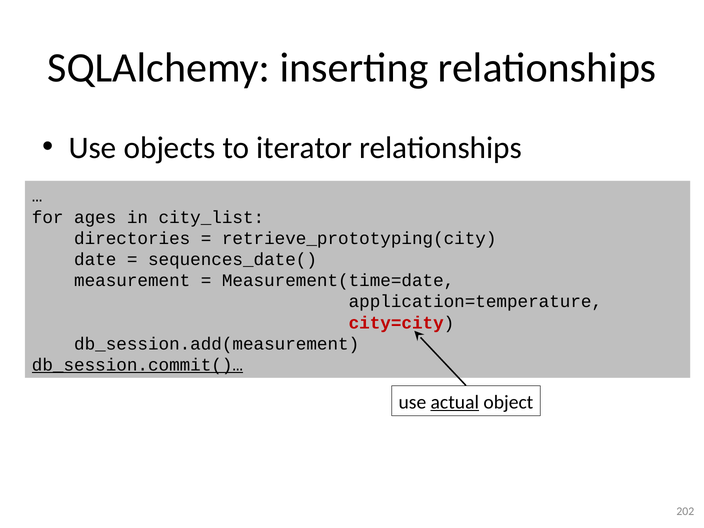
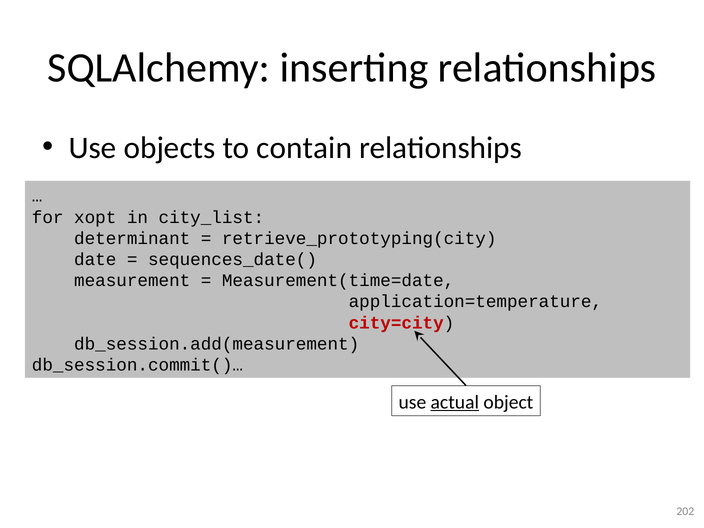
iterator: iterator -> contain
ages: ages -> xopt
directories: directories -> determinant
db_session.commit()… underline: present -> none
